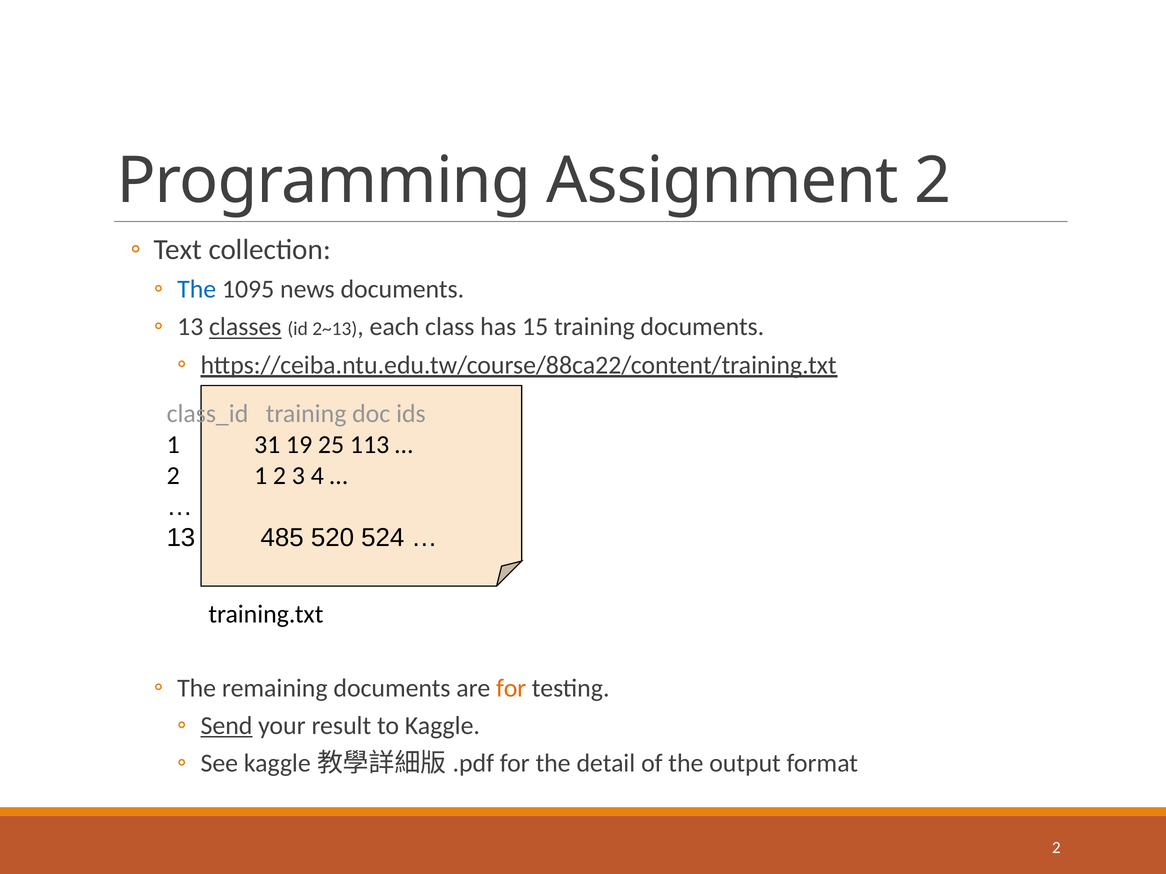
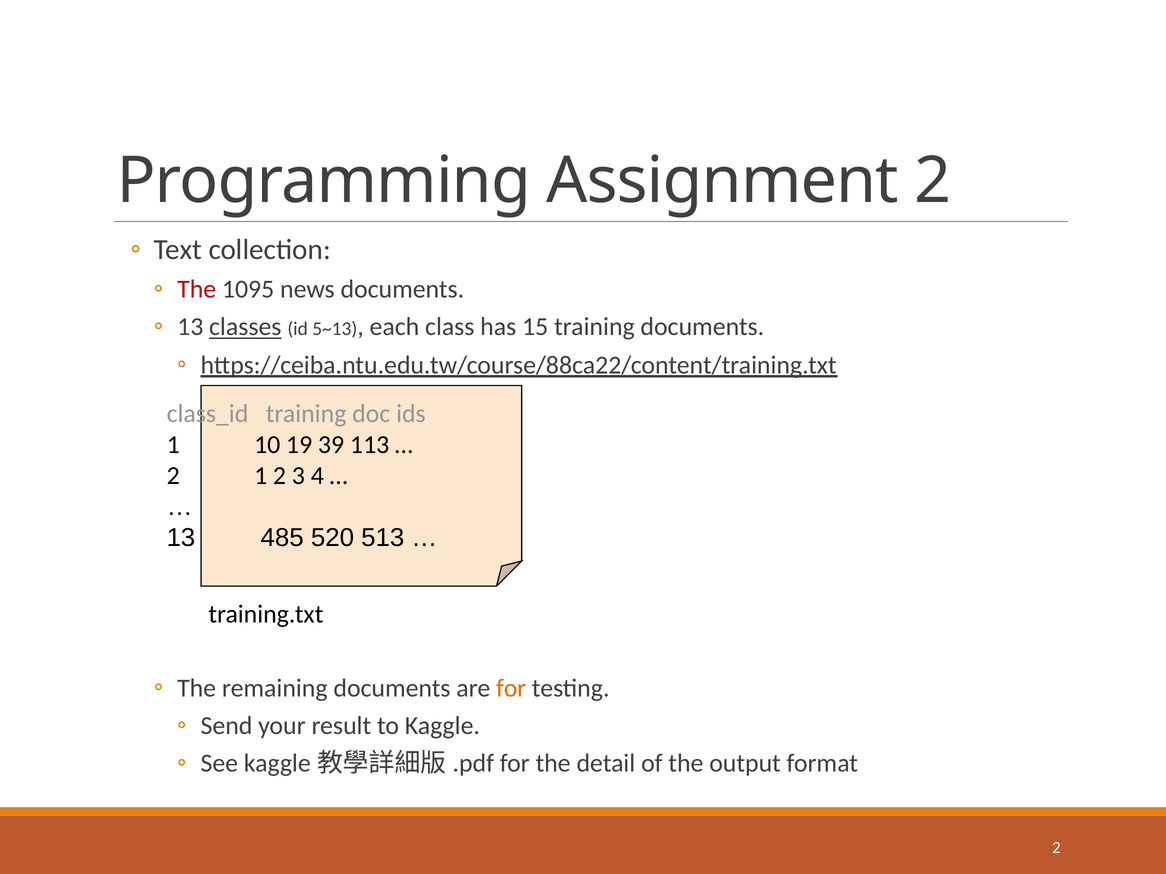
The at (197, 289) colour: blue -> red
2~13: 2~13 -> 5~13
31: 31 -> 10
25: 25 -> 39
524: 524 -> 513
Send underline: present -> none
